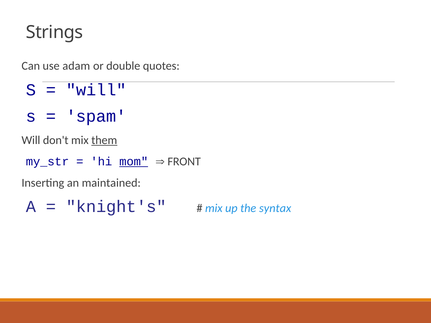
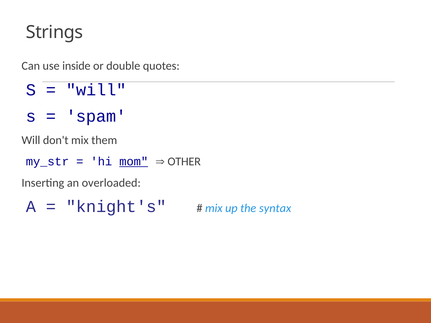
adam: adam -> inside
them underline: present -> none
FRONT: FRONT -> OTHER
maintained: maintained -> overloaded
